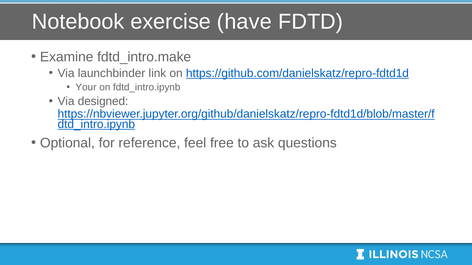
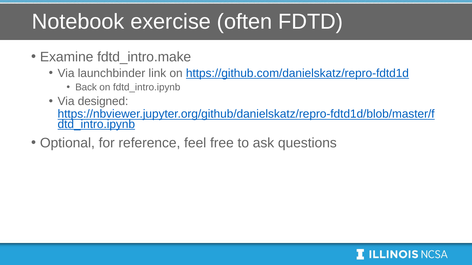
have: have -> often
Your: Your -> Back
